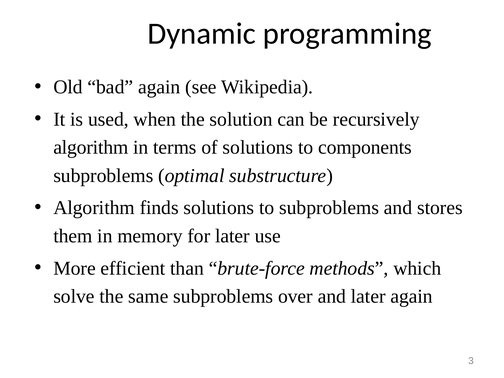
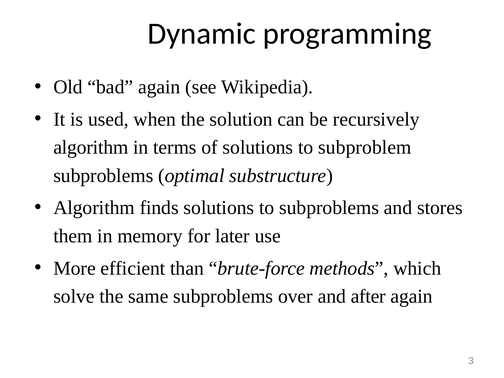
components: components -> subproblem
and later: later -> after
